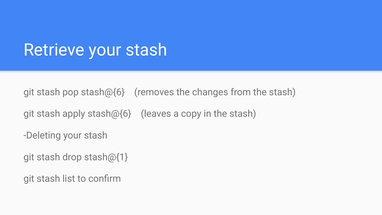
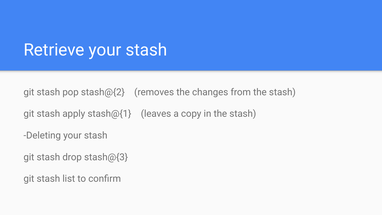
pop stash@{6: stash@{6 -> stash@{2
apply stash@{6: stash@{6 -> stash@{1
stash@{1: stash@{1 -> stash@{3
